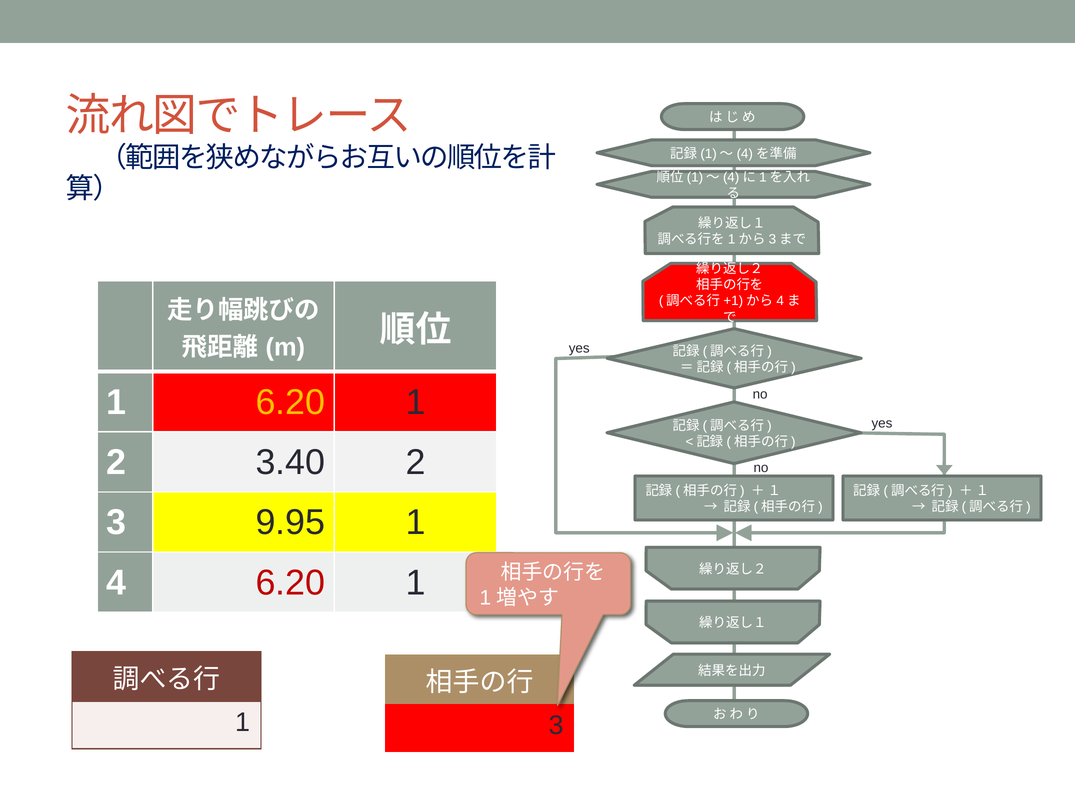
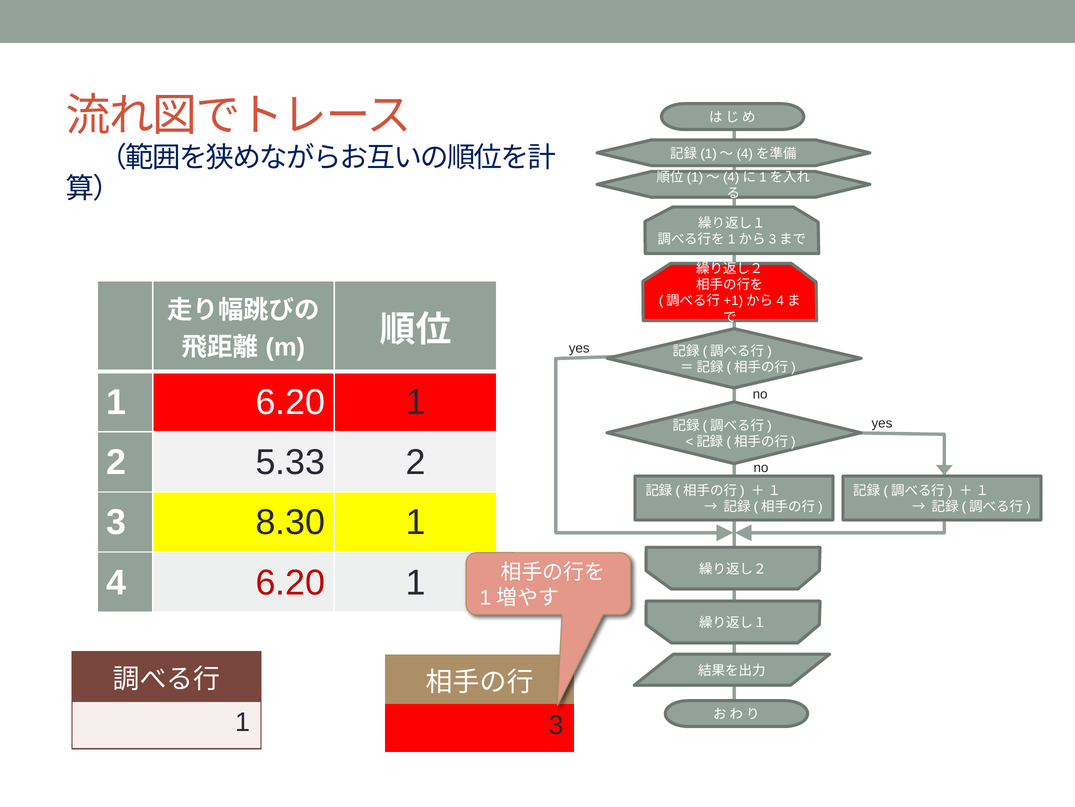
6.20 at (290, 402) colour: yellow -> white
3.40: 3.40 -> 5.33
9.95: 9.95 -> 8.30
